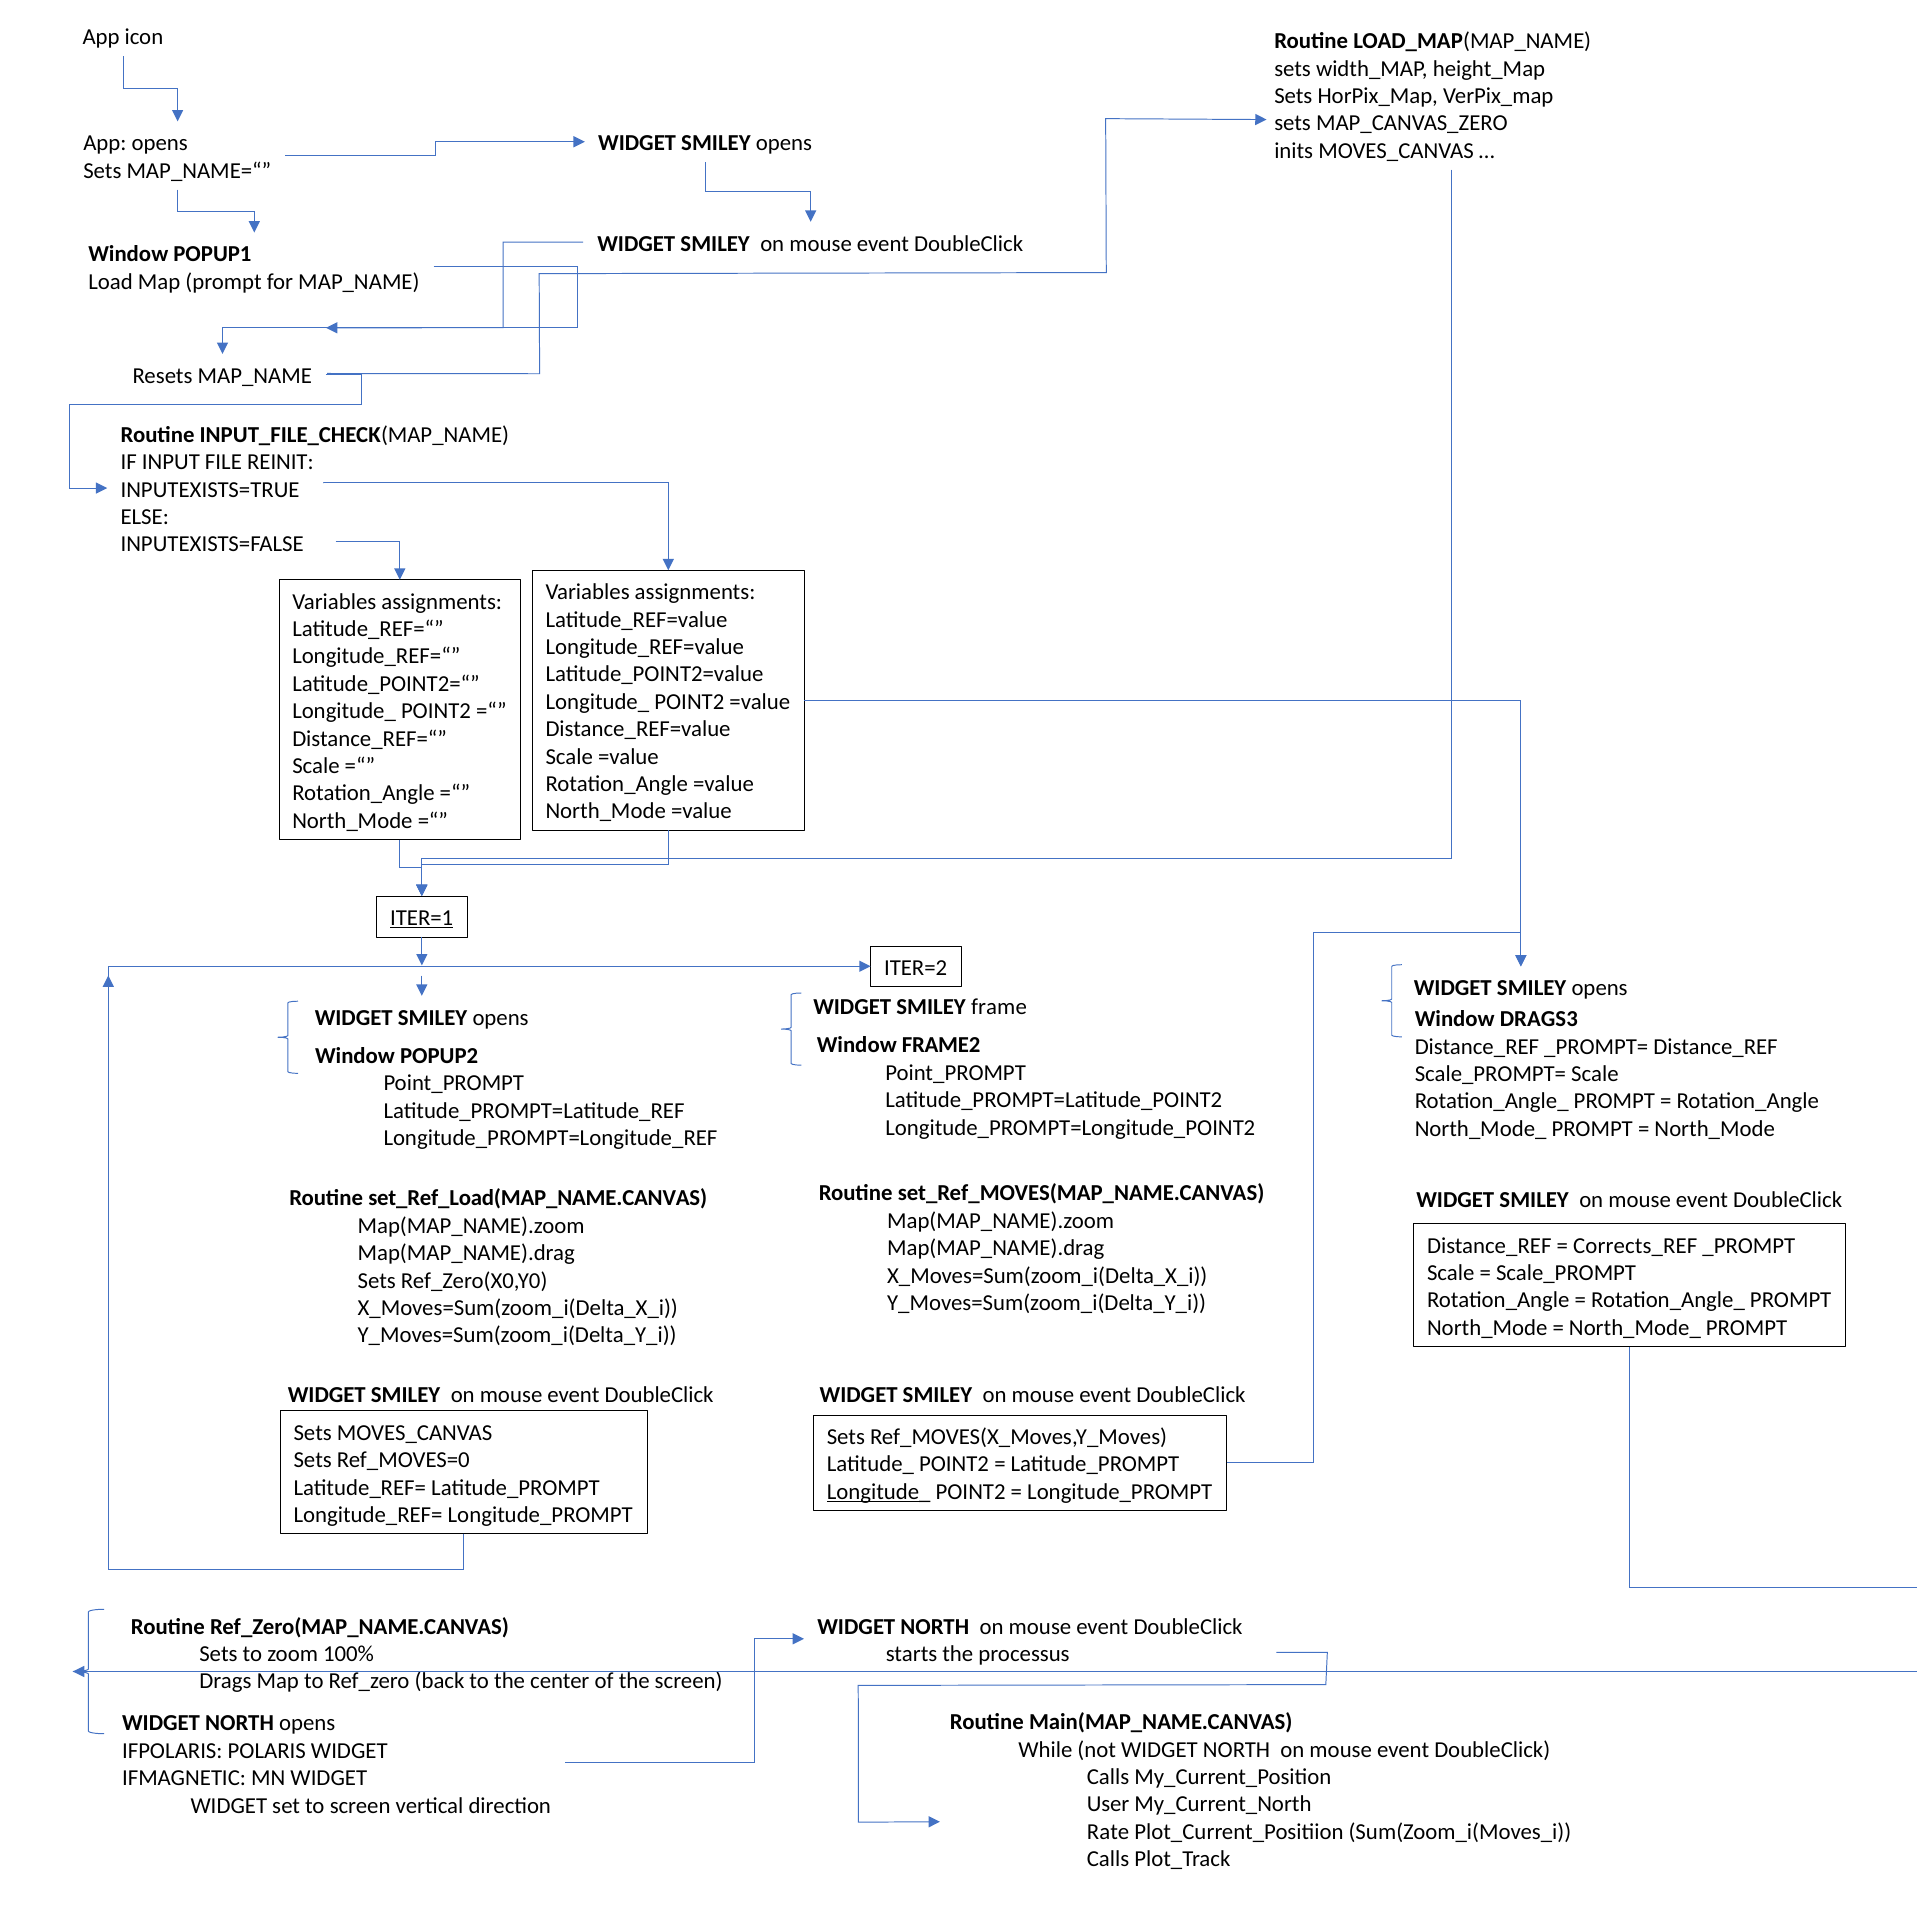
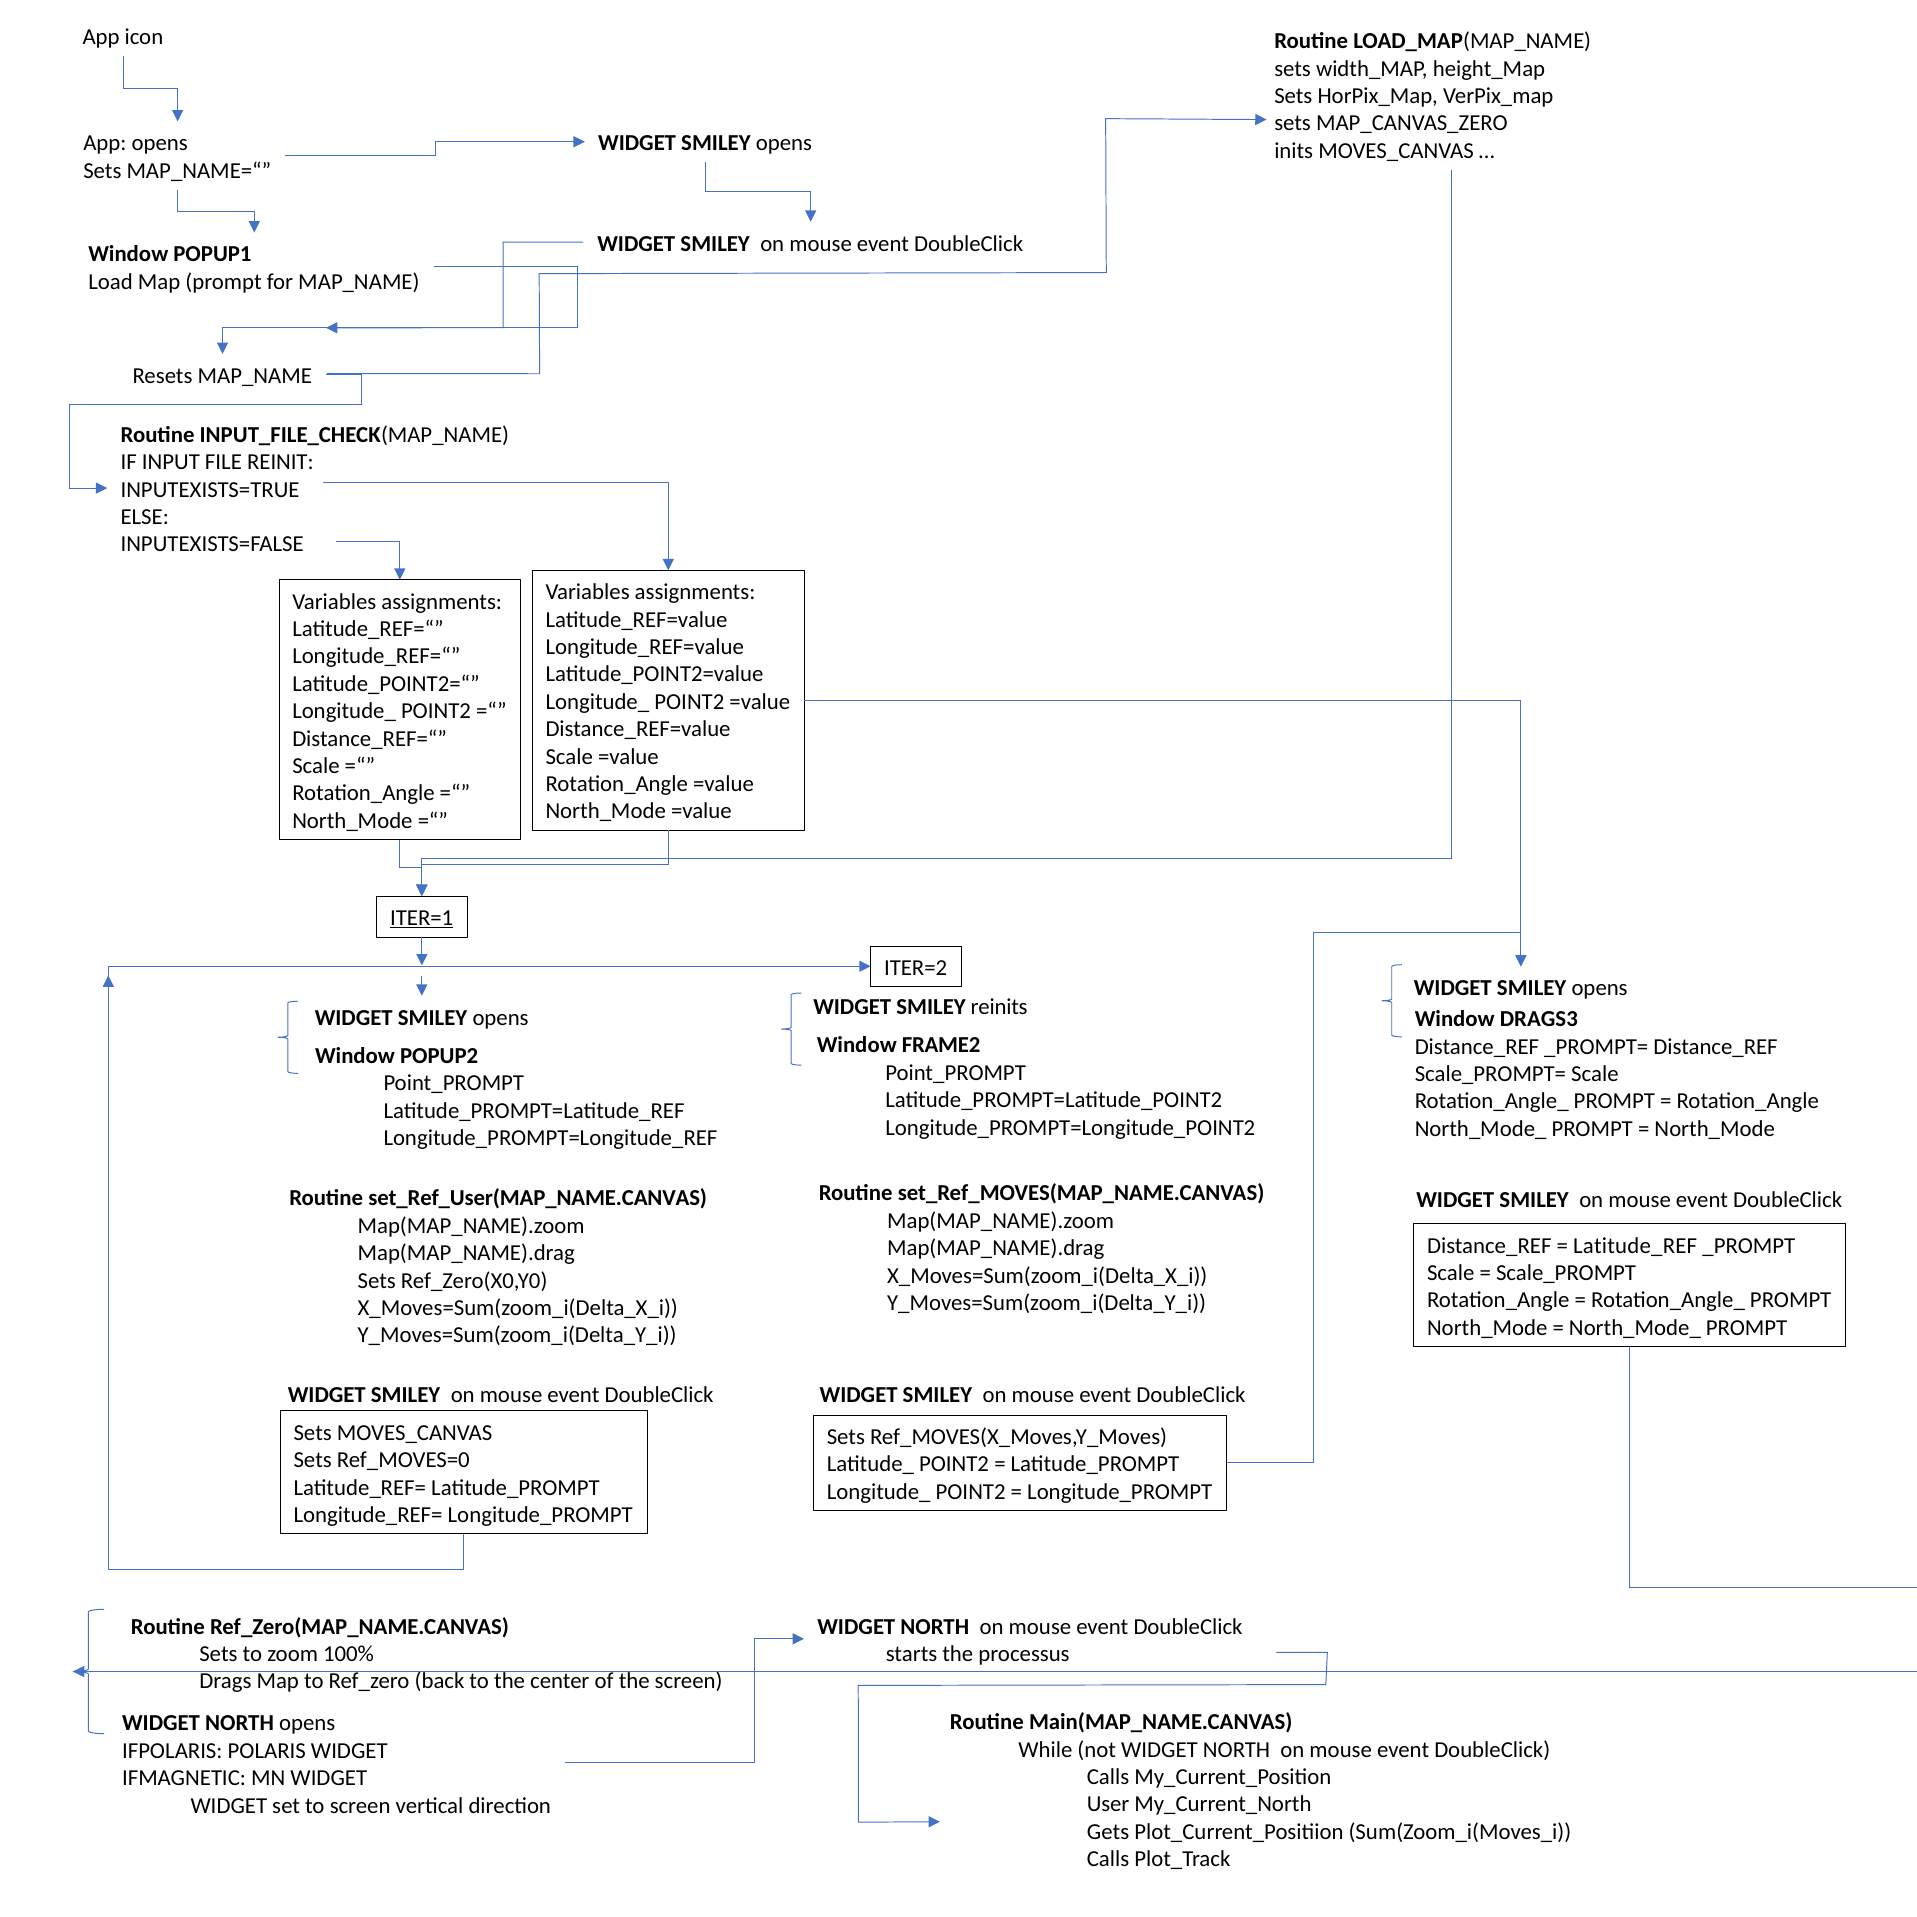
frame: frame -> reinits
set_Ref_Load(MAP_NAME.CANVAS: set_Ref_Load(MAP_NAME.CANVAS -> set_Ref_User(MAP_NAME.CANVAS
Corrects_REF: Corrects_REF -> Latitude_REF
Longitude_ at (879, 1492) underline: present -> none
Rate: Rate -> Gets
